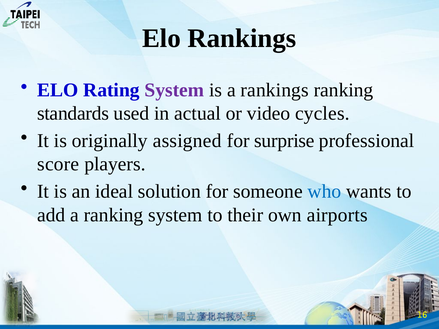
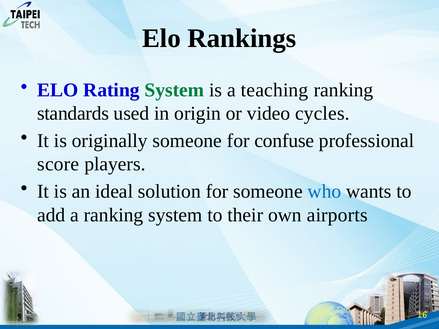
System at (174, 90) colour: purple -> green
a rankings: rankings -> teaching
actual: actual -> origin
originally assigned: assigned -> someone
surprise: surprise -> confuse
